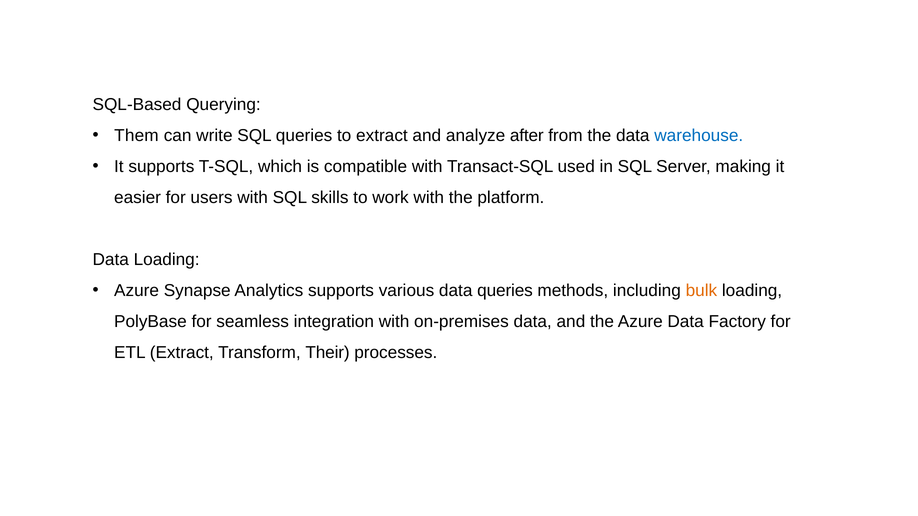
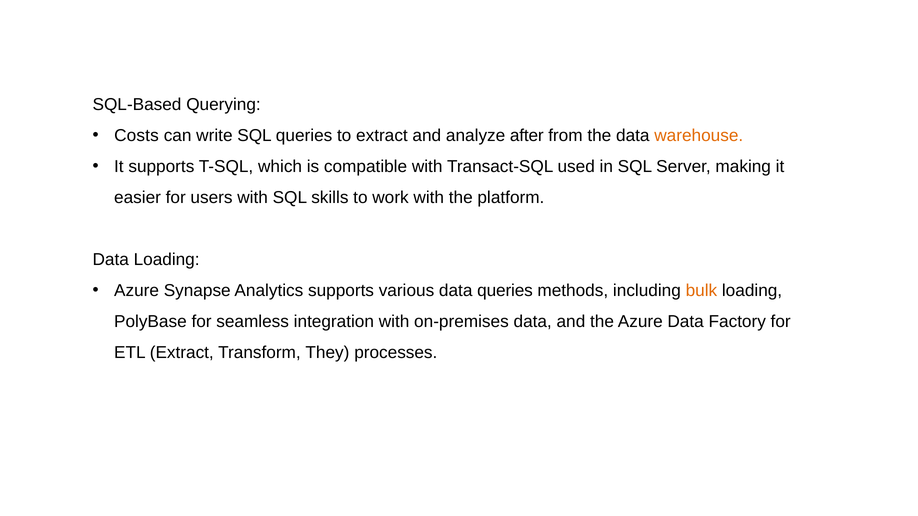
Them: Them -> Costs
warehouse colour: blue -> orange
Their: Their -> They
